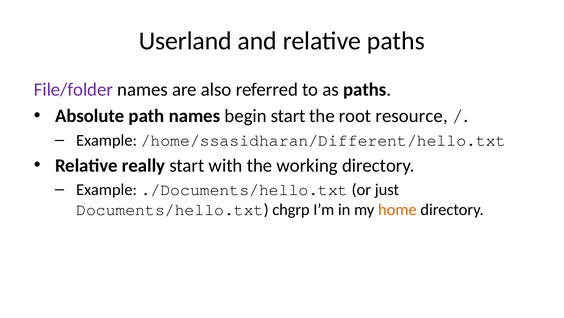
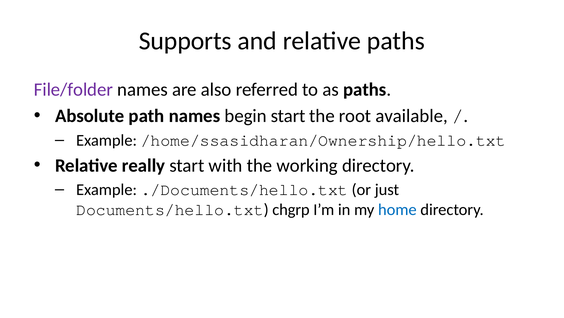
Userland: Userland -> Supports
resource: resource -> available
/home/ssasidharan/Different/hello.txt: /home/ssasidharan/Different/hello.txt -> /home/ssasidharan/Ownership/hello.txt
home colour: orange -> blue
